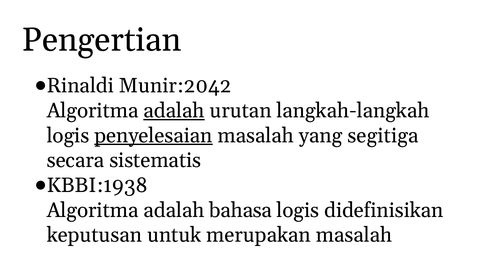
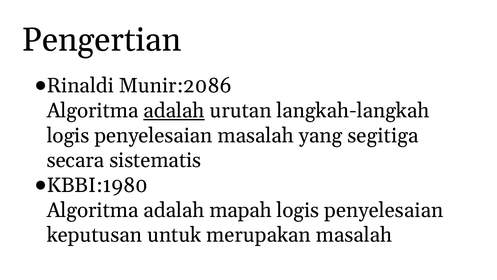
Munir:2042: Munir:2042 -> Munir:2086
penyelesaian at (153, 135) underline: present -> none
KBBI:1938: KBBI:1938 -> KBBI:1980
bahasa: bahasa -> mapah
didefinisikan at (384, 210): didefinisikan -> penyelesaian
